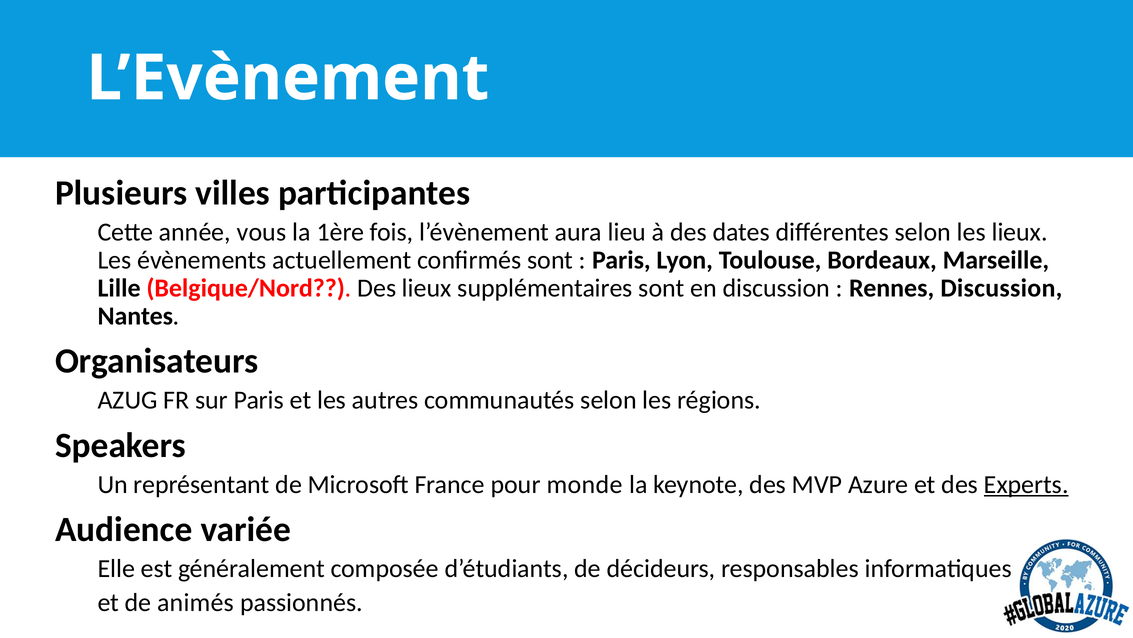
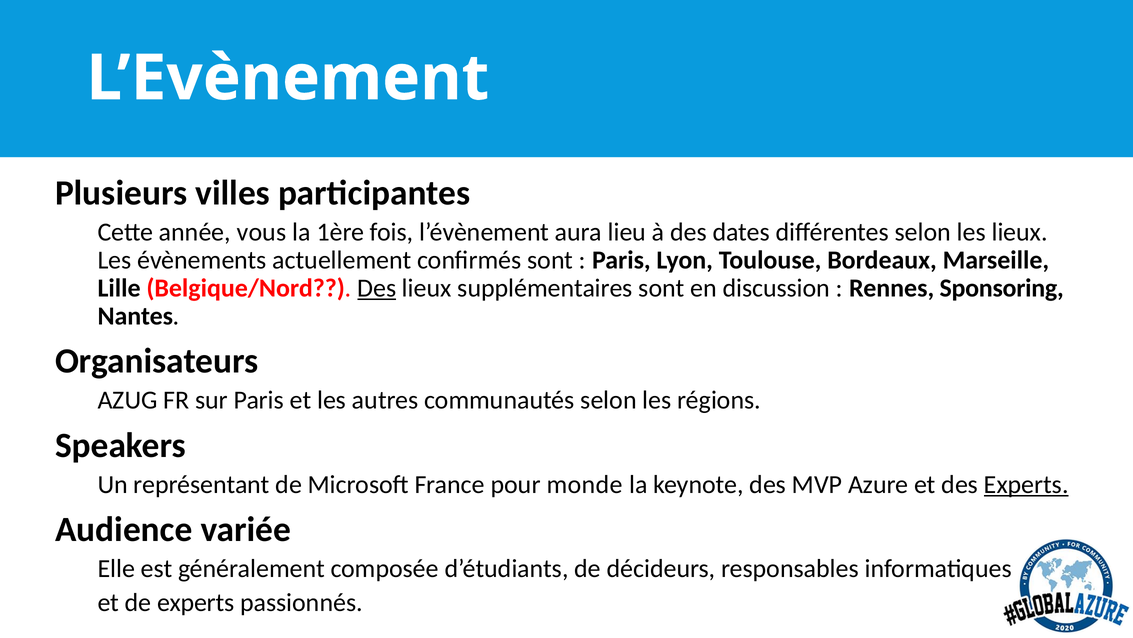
Des at (377, 288) underline: none -> present
Rennes Discussion: Discussion -> Sponsoring
de animés: animés -> experts
